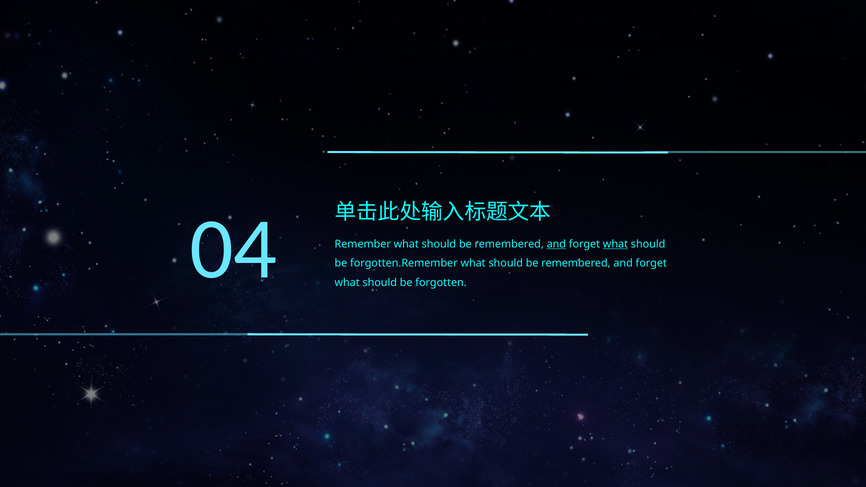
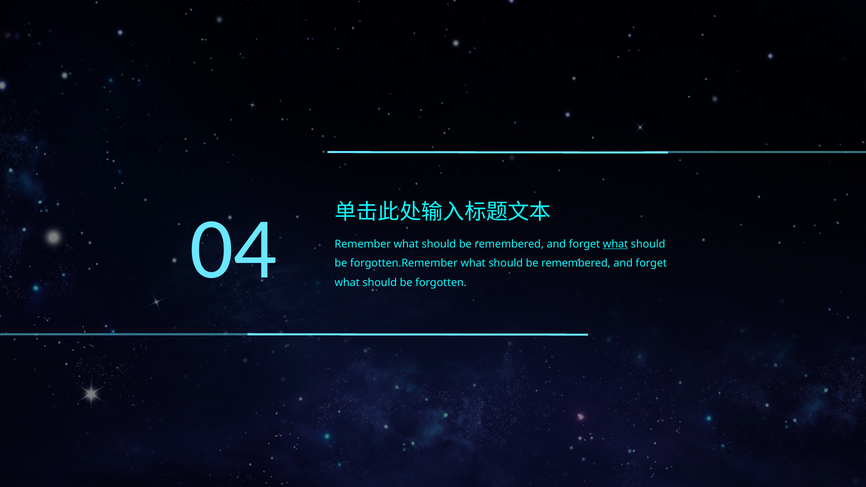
and at (556, 244) underline: present -> none
